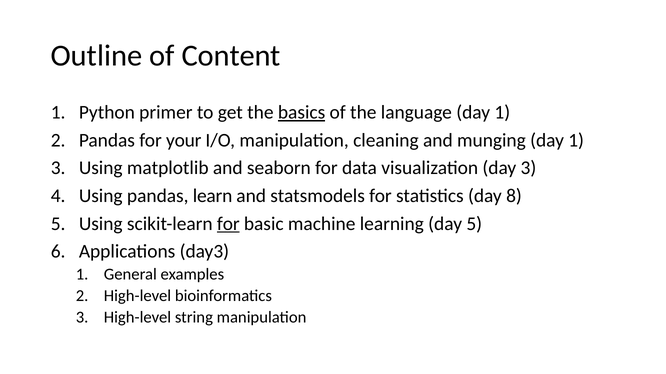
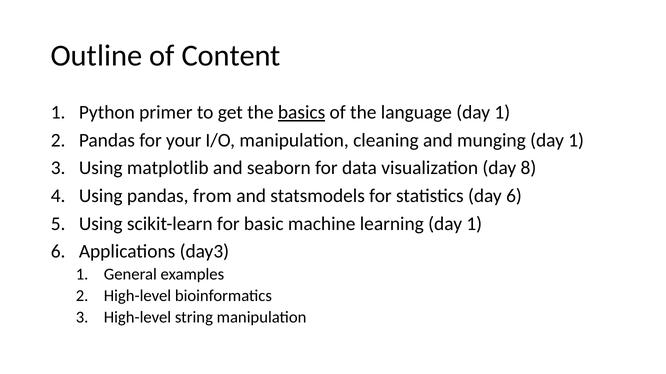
day 3: 3 -> 8
learn: learn -> from
day 8: 8 -> 6
for at (228, 224) underline: present -> none
learning day 5: 5 -> 1
